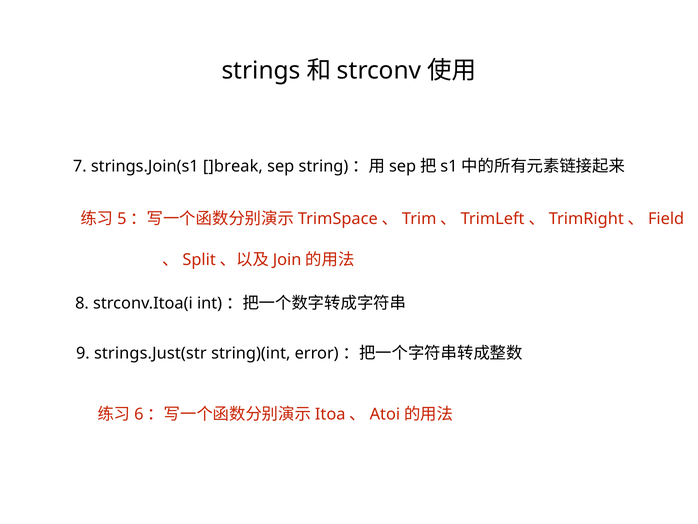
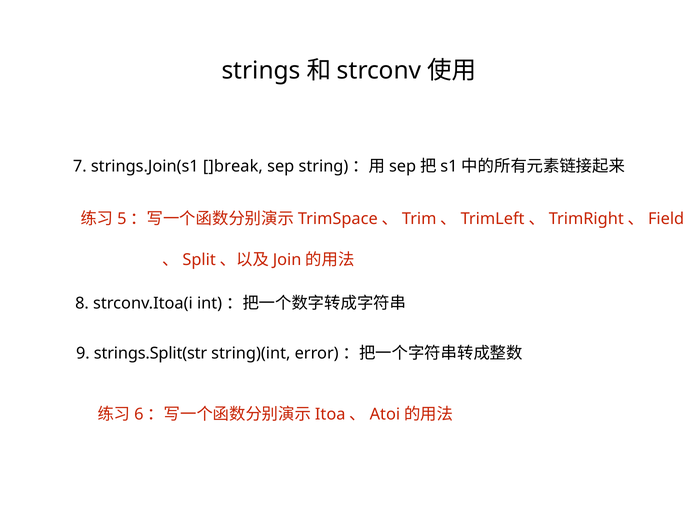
strings.Just(str: strings.Just(str -> strings.Split(str
